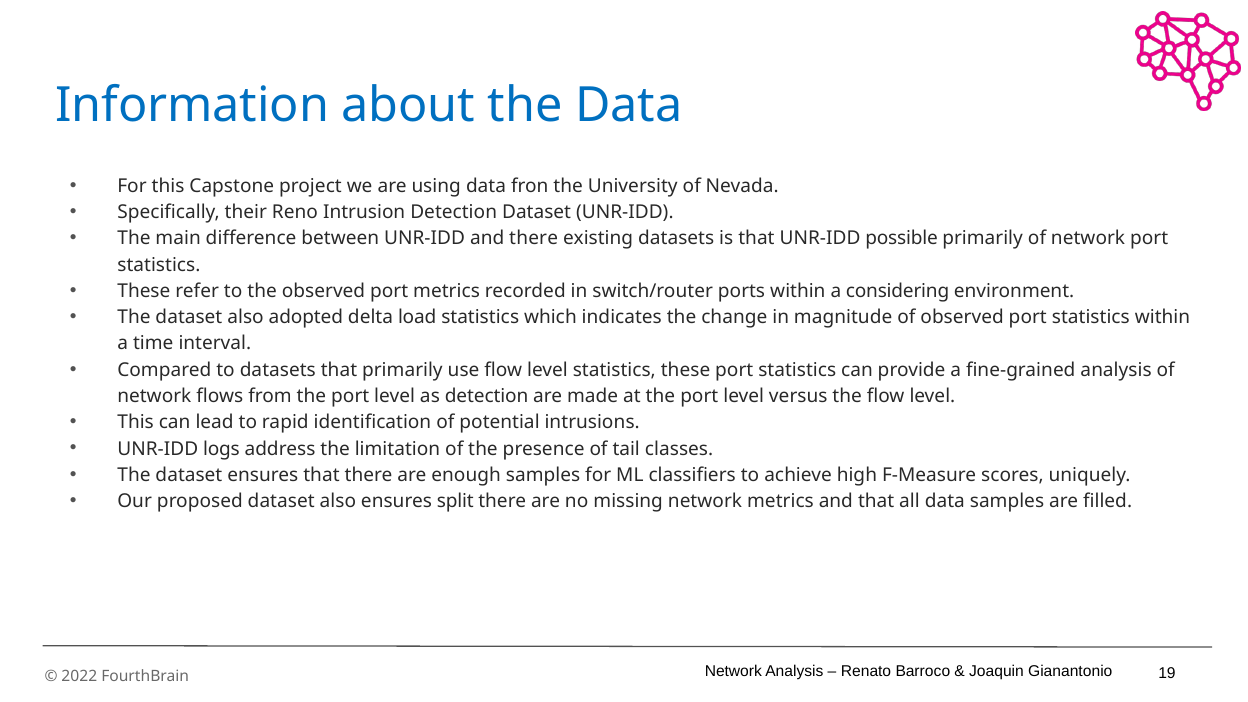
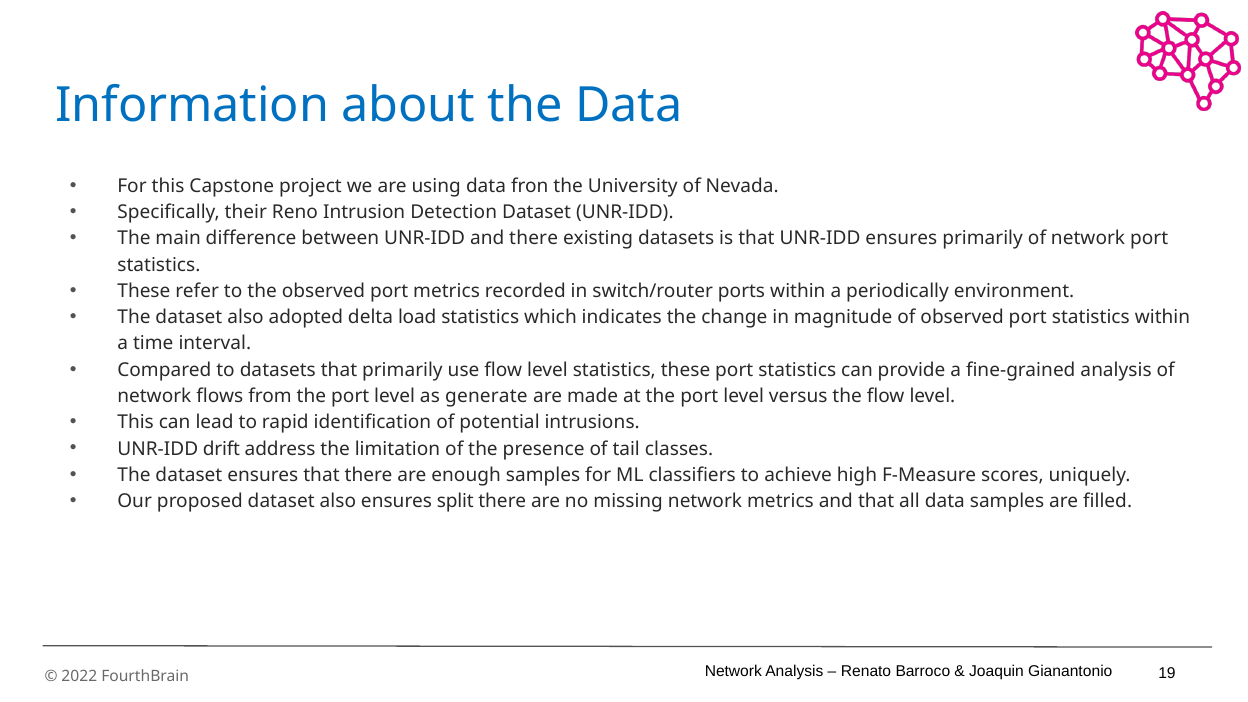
UNR-IDD possible: possible -> ensures
considering: considering -> periodically
as detection: detection -> generate
logs: logs -> drift
